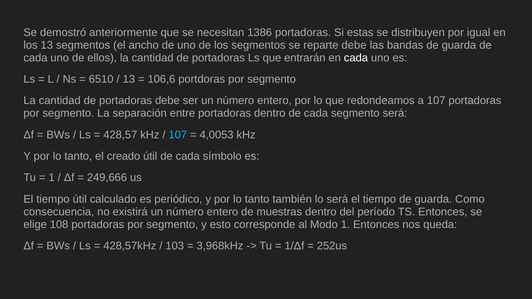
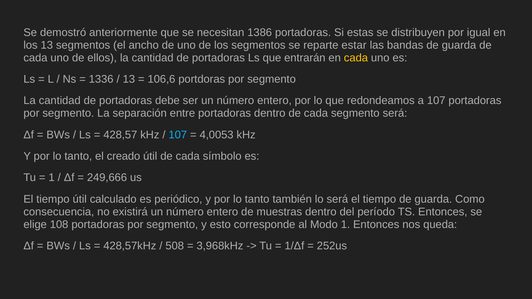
reparte debe: debe -> estar
cada at (356, 58) colour: white -> yellow
6510: 6510 -> 1336
103: 103 -> 508
